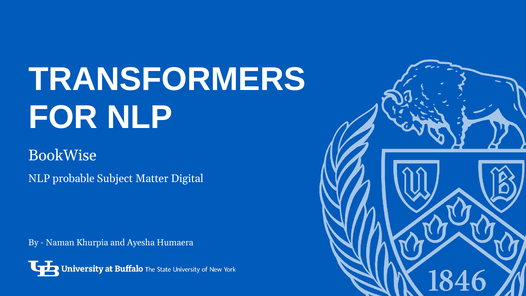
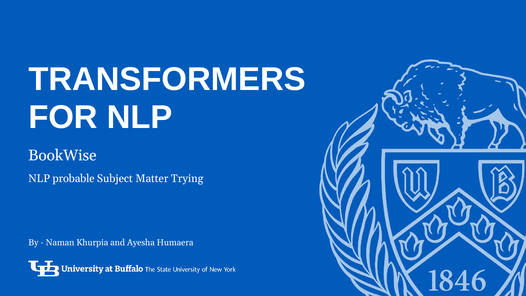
Digital: Digital -> Trying
